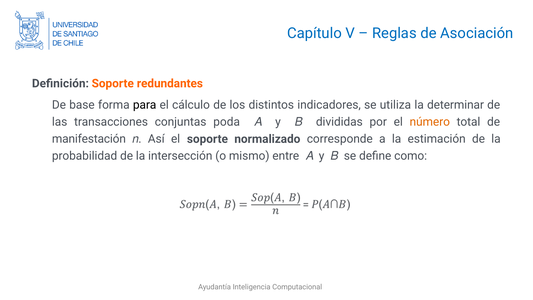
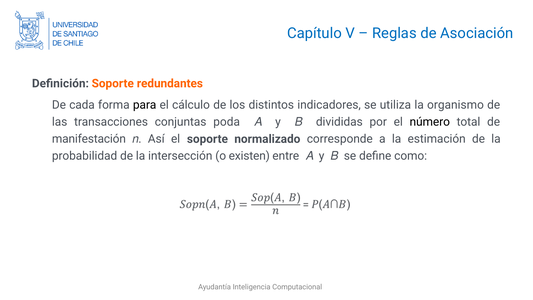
base: base -> cada
determinar: determinar -> organismo
número colour: orange -> black
mismo: mismo -> existen
